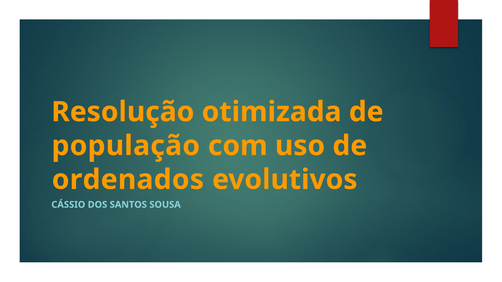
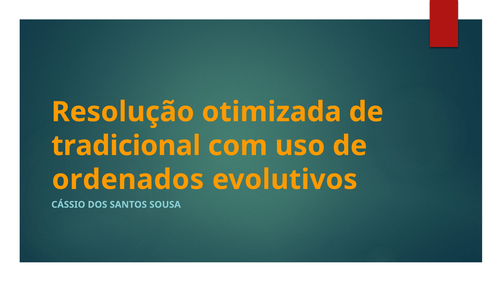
população: população -> tradicional
